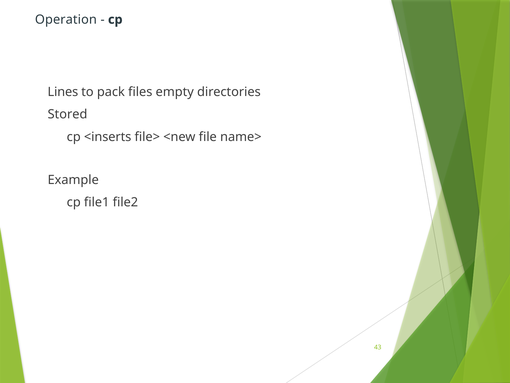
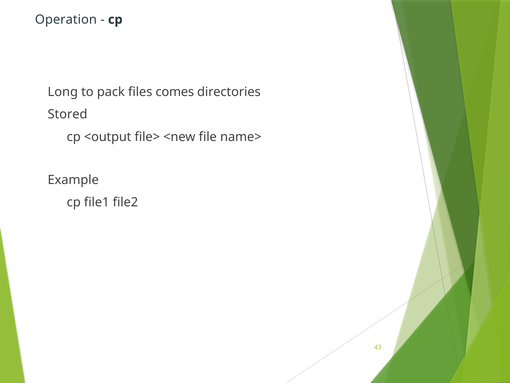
Lines: Lines -> Long
empty: empty -> comes
<inserts: <inserts -> <output
